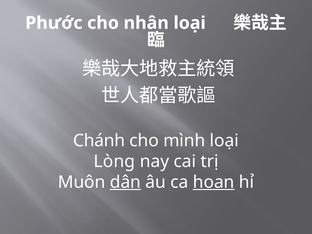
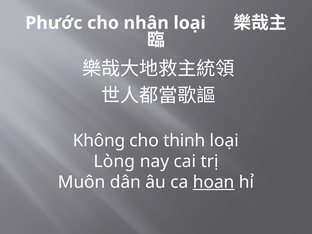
Chánh: Chánh -> Không
mình: mình -> thinh
dân underline: present -> none
